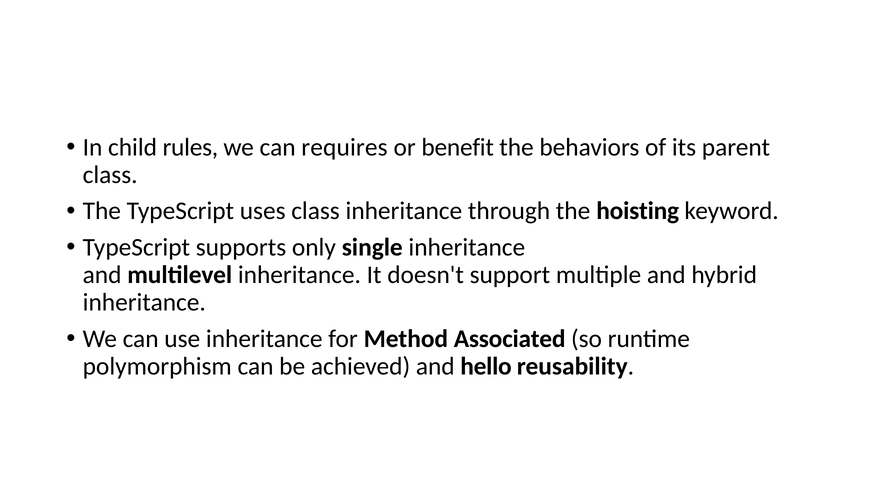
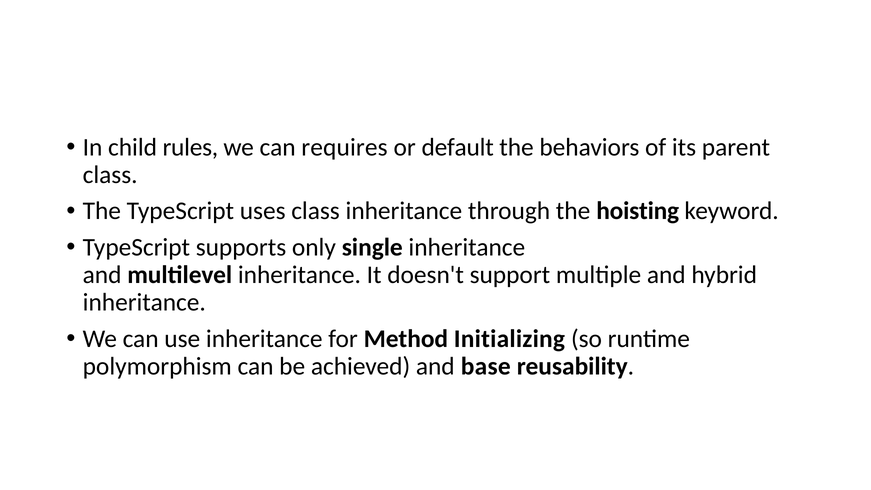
benefit: benefit -> default
Associated: Associated -> Initializing
hello: hello -> base
